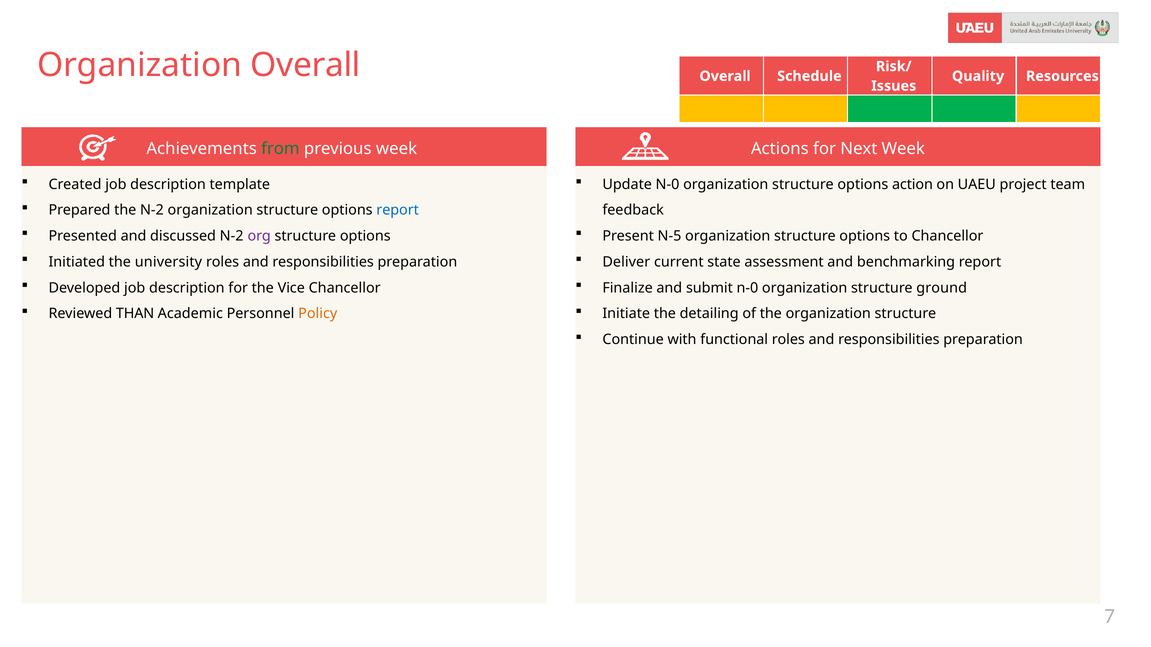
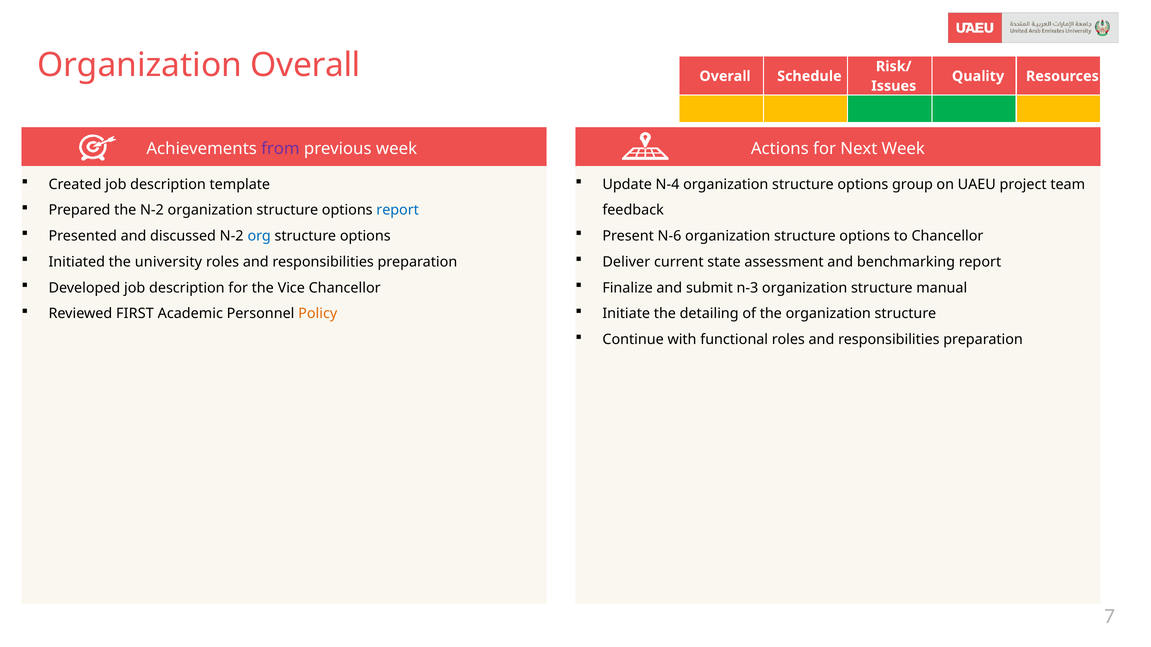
from colour: green -> purple
Update N-0: N-0 -> N-4
action: action -> group
org colour: purple -> blue
N-5: N-5 -> N-6
submit n-0: n-0 -> n-3
ground: ground -> manual
THAN: THAN -> FIRST
